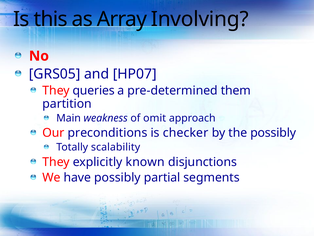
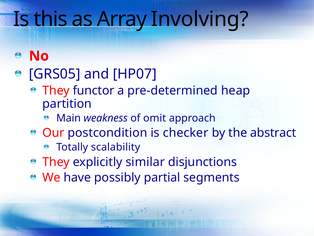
queries: queries -> functor
them: them -> heap
preconditions: preconditions -> postcondition
the possibly: possibly -> abstract
known: known -> similar
